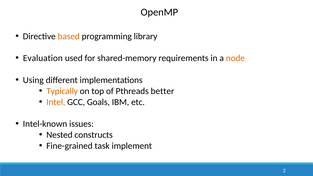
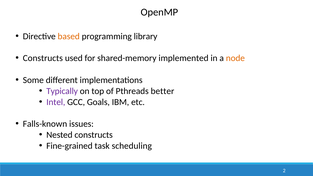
Evaluation at (43, 58): Evaluation -> Constructs
requirements: requirements -> implemented
Using: Using -> Some
Typically colour: orange -> purple
Intel colour: orange -> purple
Intel-known: Intel-known -> Falls-known
implement: implement -> scheduling
